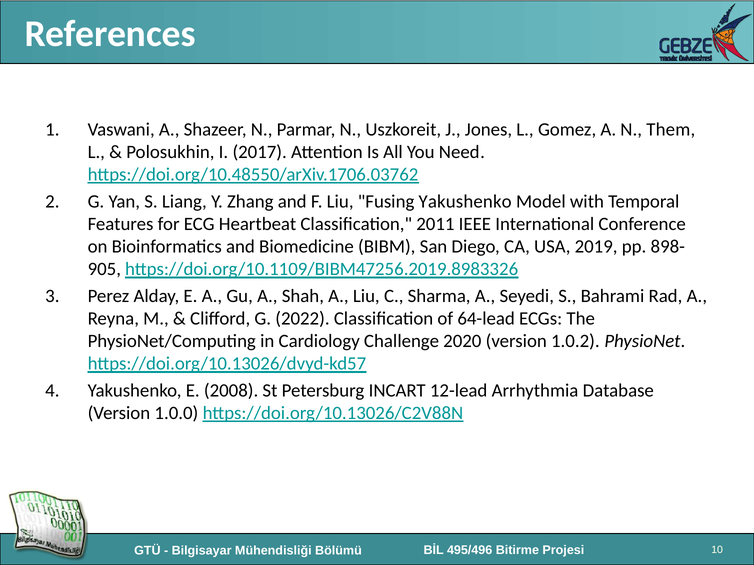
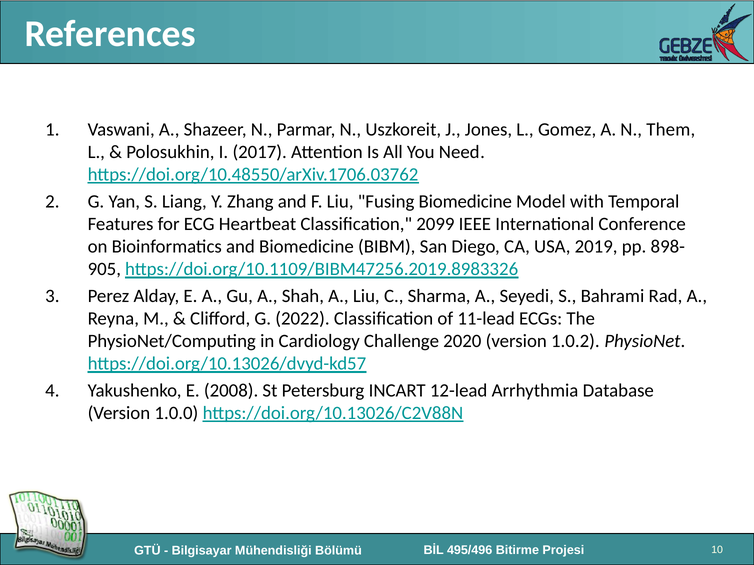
Fusing Yakushenko: Yakushenko -> Biomedicine
2011: 2011 -> 2099
64-lead: 64-lead -> 11-lead
